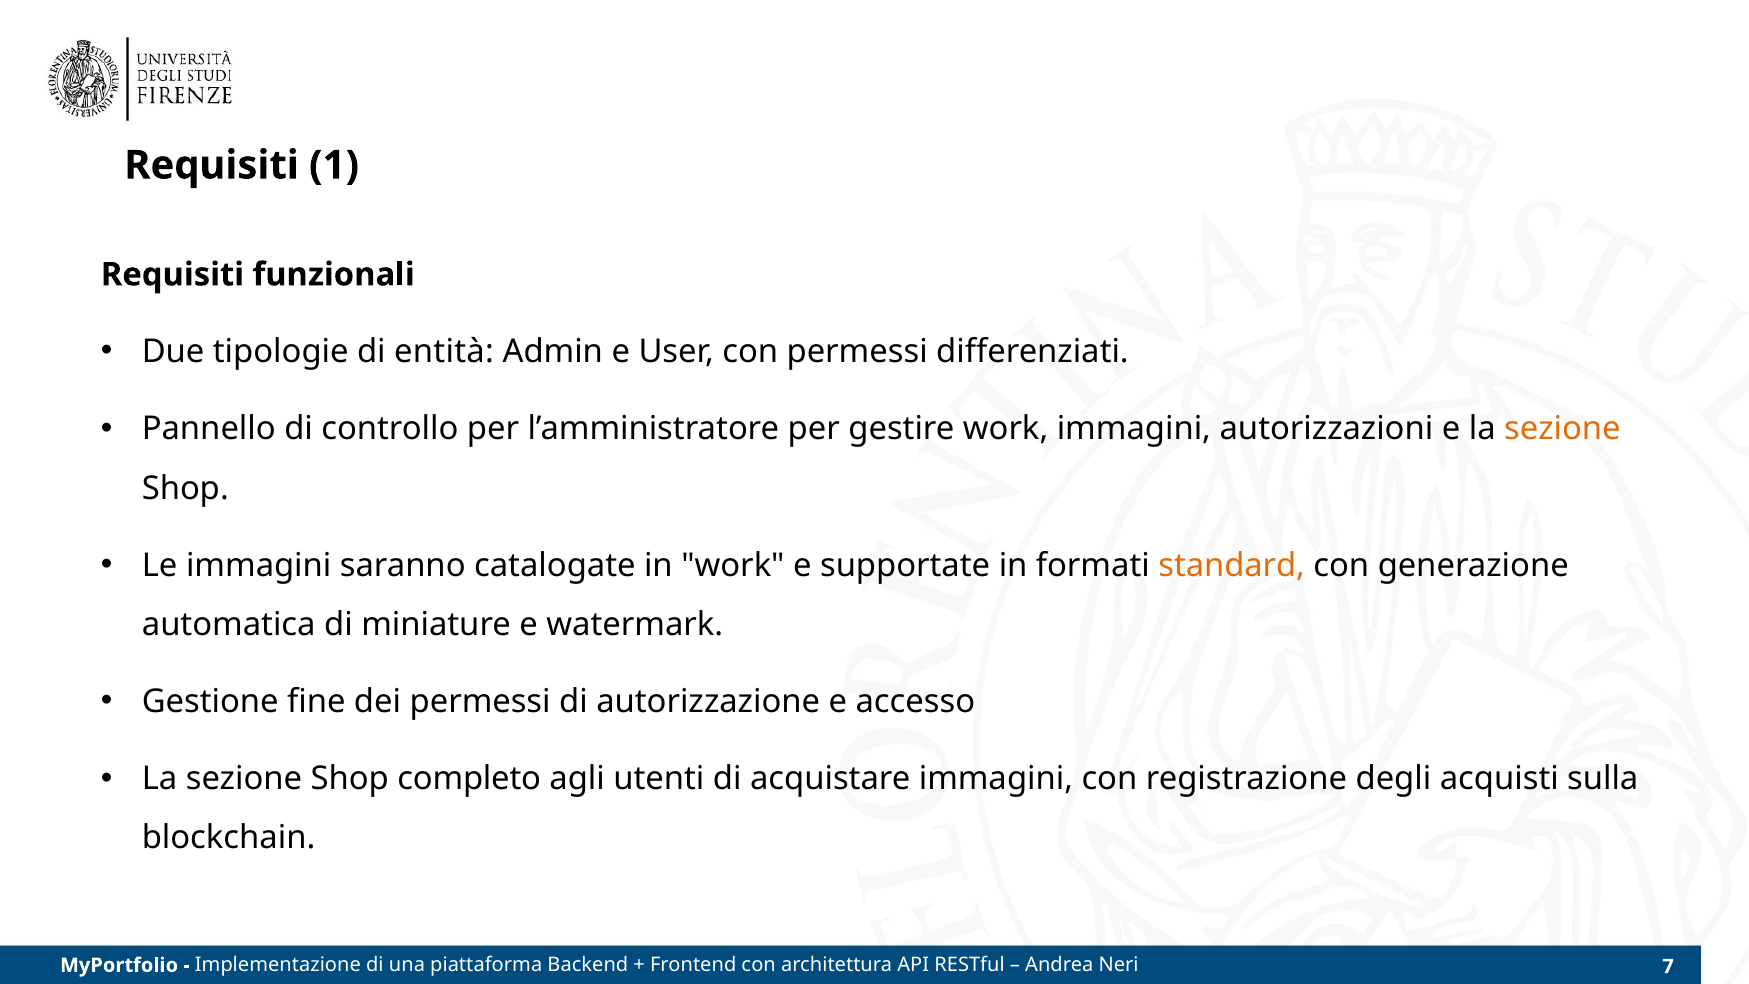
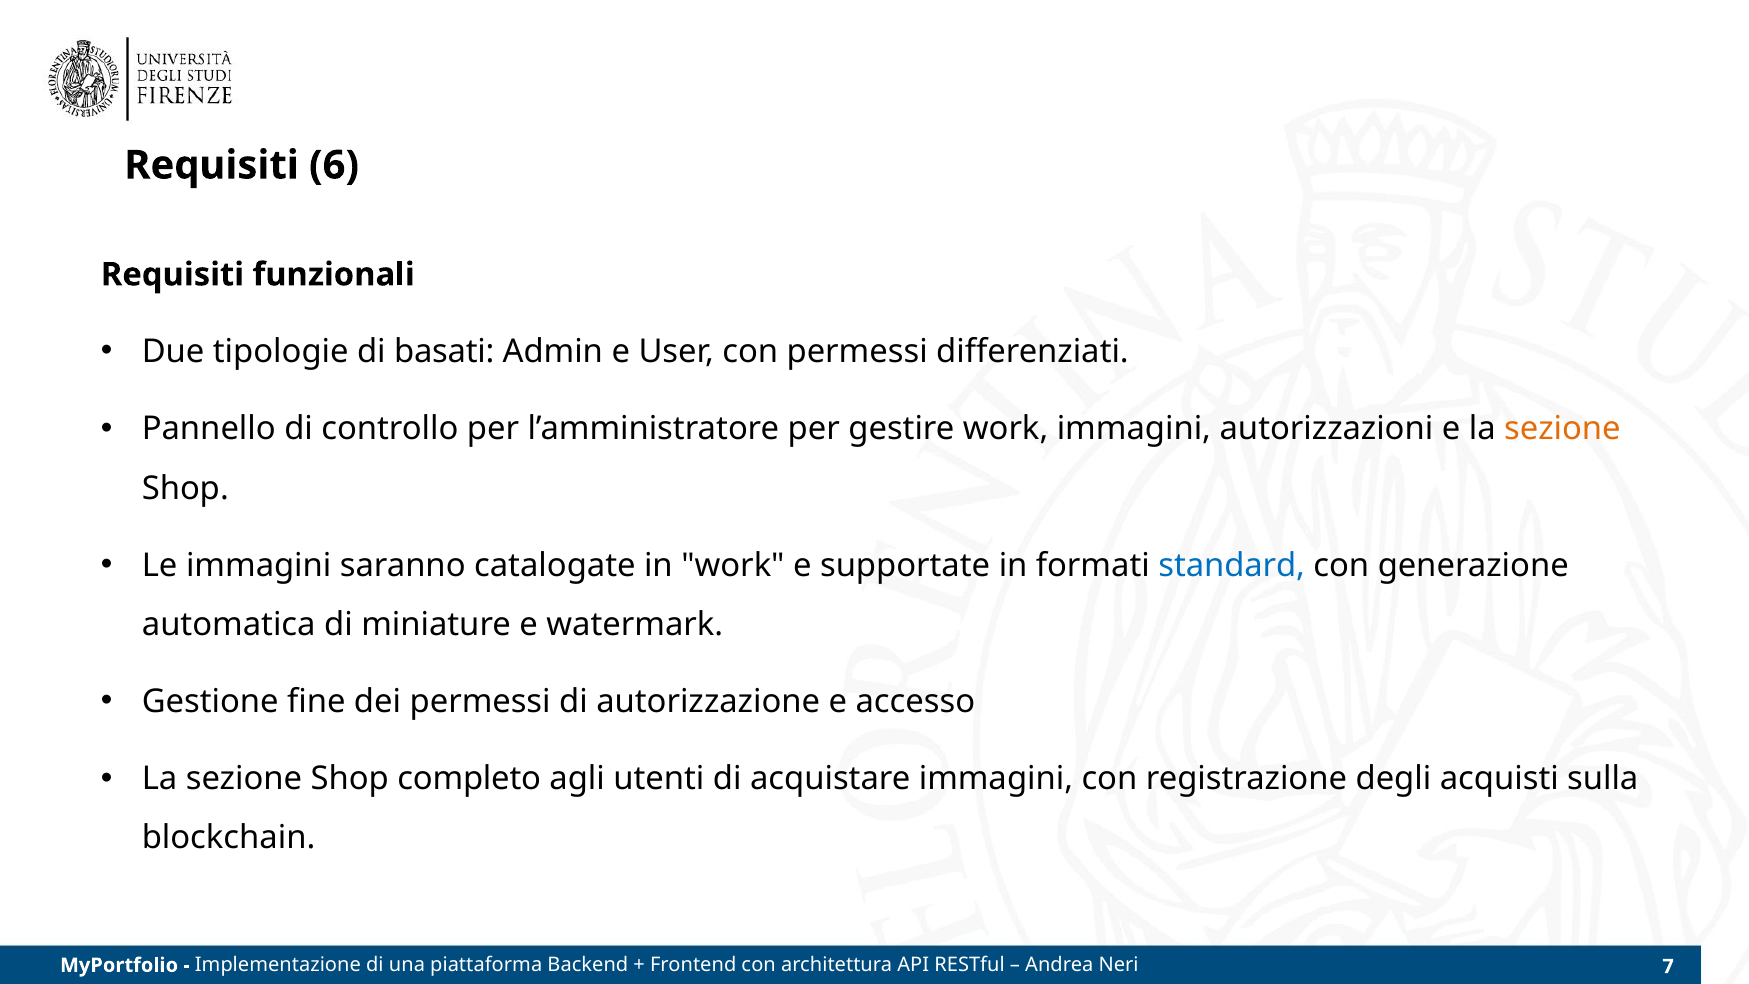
1: 1 -> 6
entità: entità -> basati
standard colour: orange -> blue
